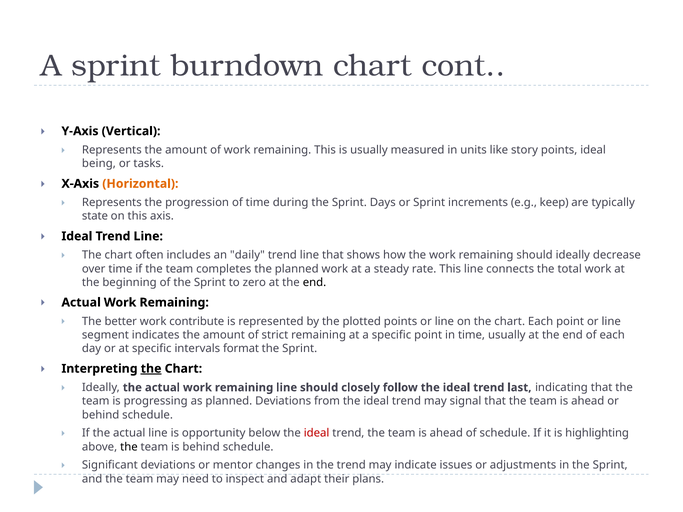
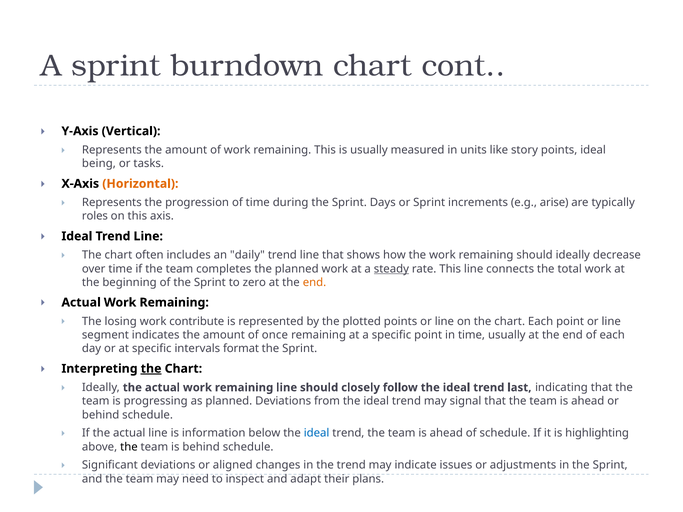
keep: keep -> arise
state: state -> roles
steady underline: none -> present
end at (314, 283) colour: black -> orange
better: better -> losing
strict: strict -> once
opportunity: opportunity -> information
ideal at (317, 433) colour: red -> blue
mentor: mentor -> aligned
